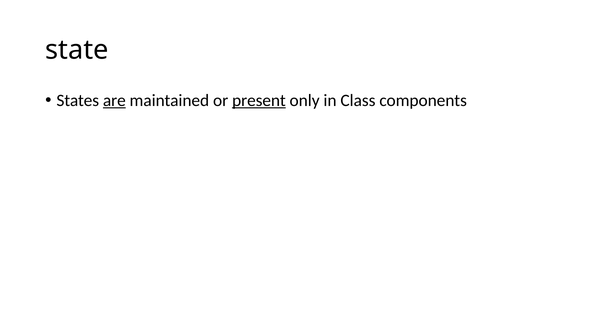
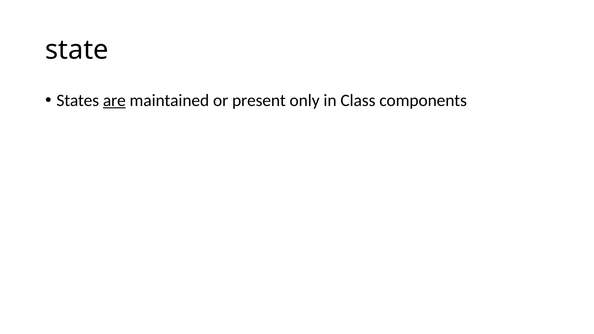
present underline: present -> none
